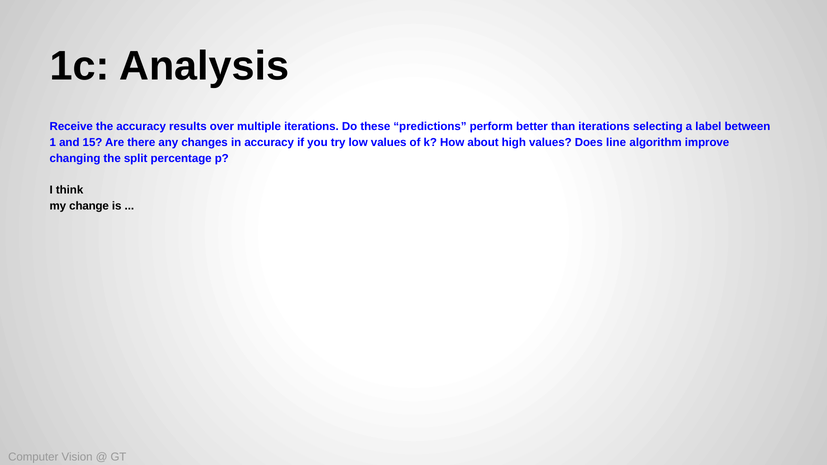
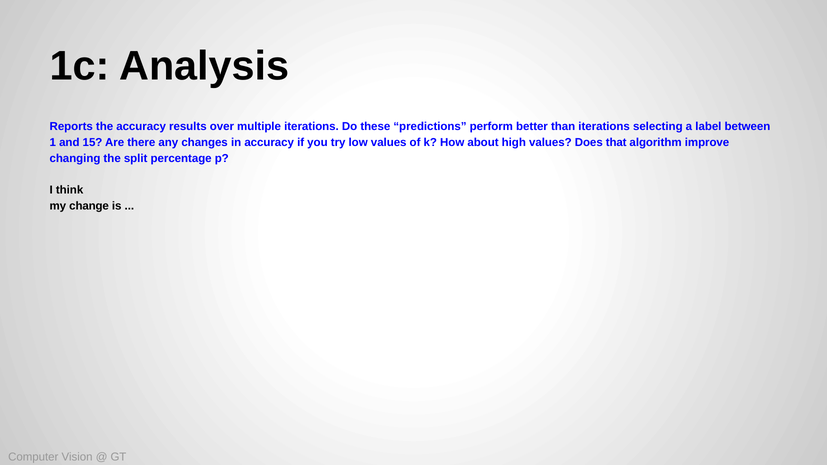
Receive: Receive -> Reports
line: line -> that
